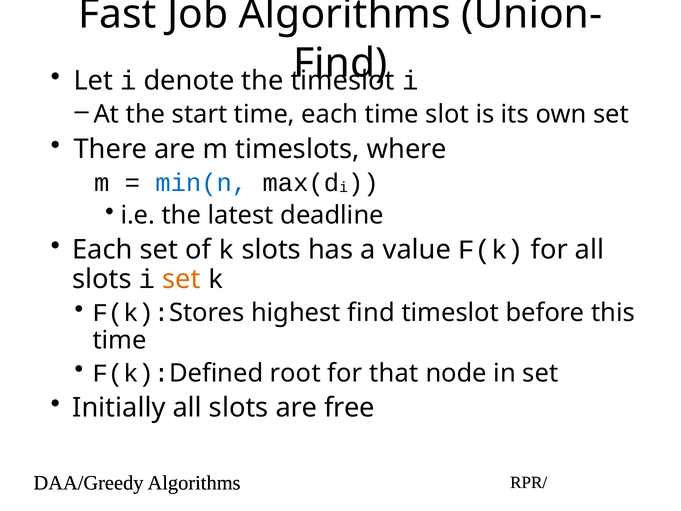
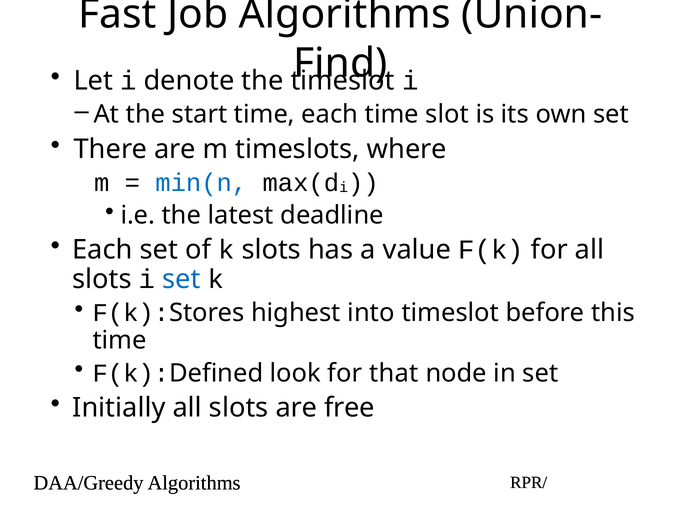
set at (181, 279) colour: orange -> blue
highest find: find -> into
root: root -> look
